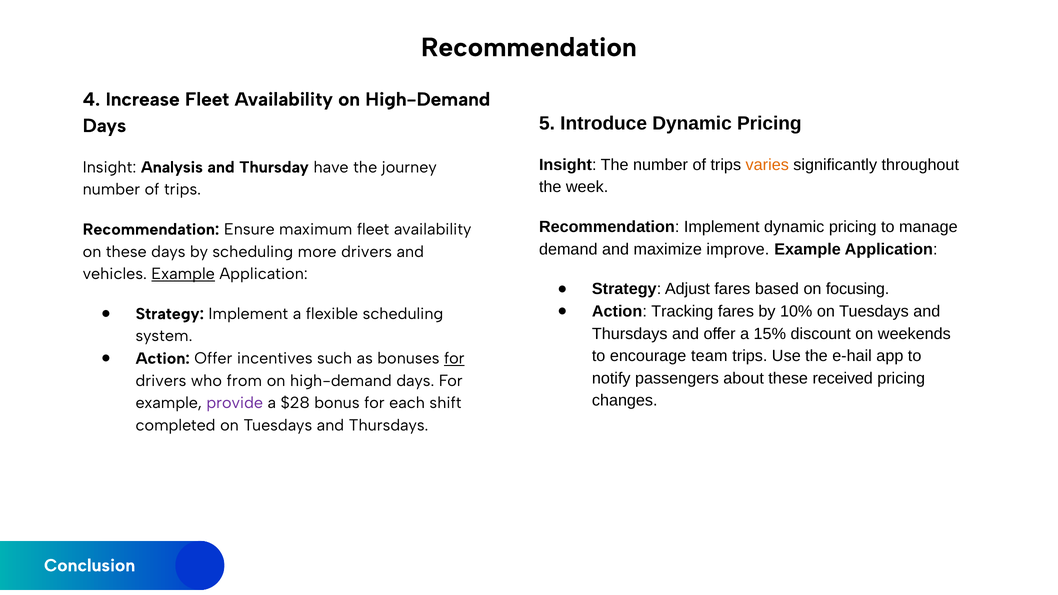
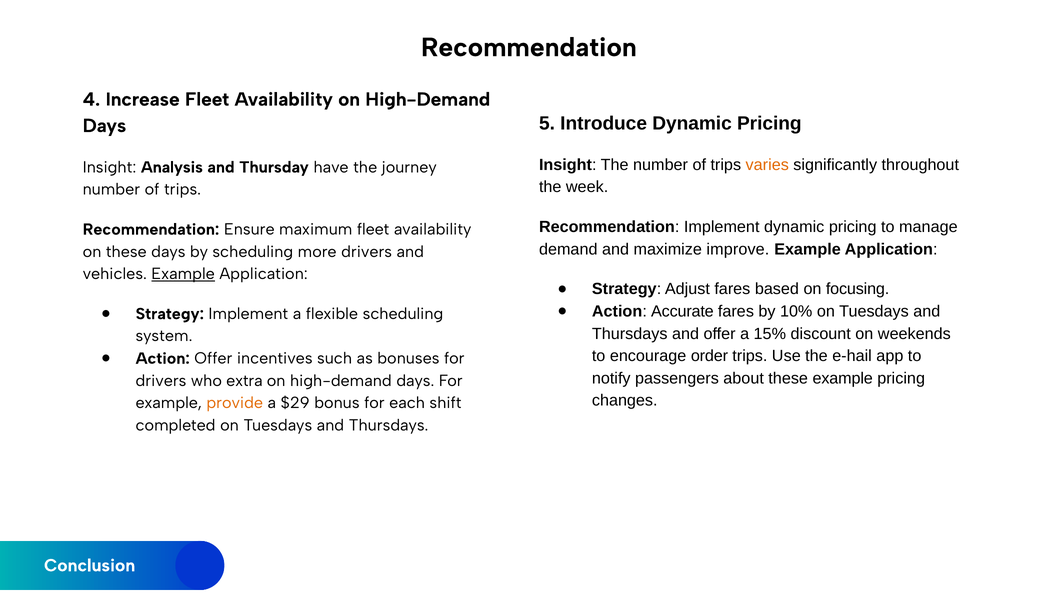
Tracking: Tracking -> Accurate
team: team -> order
for at (454, 359) underline: present -> none
these received: received -> example
from: from -> extra
provide colour: purple -> orange
$28: $28 -> $29
